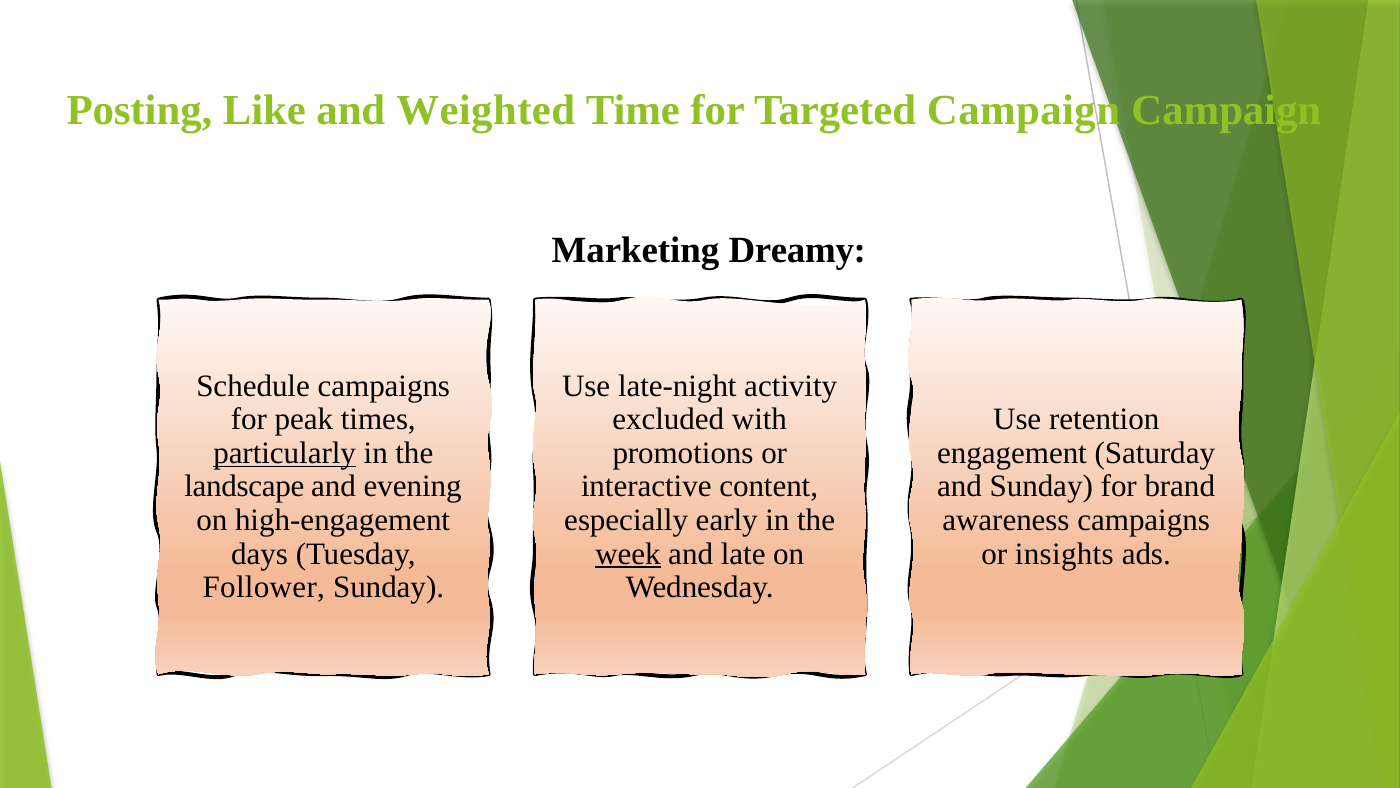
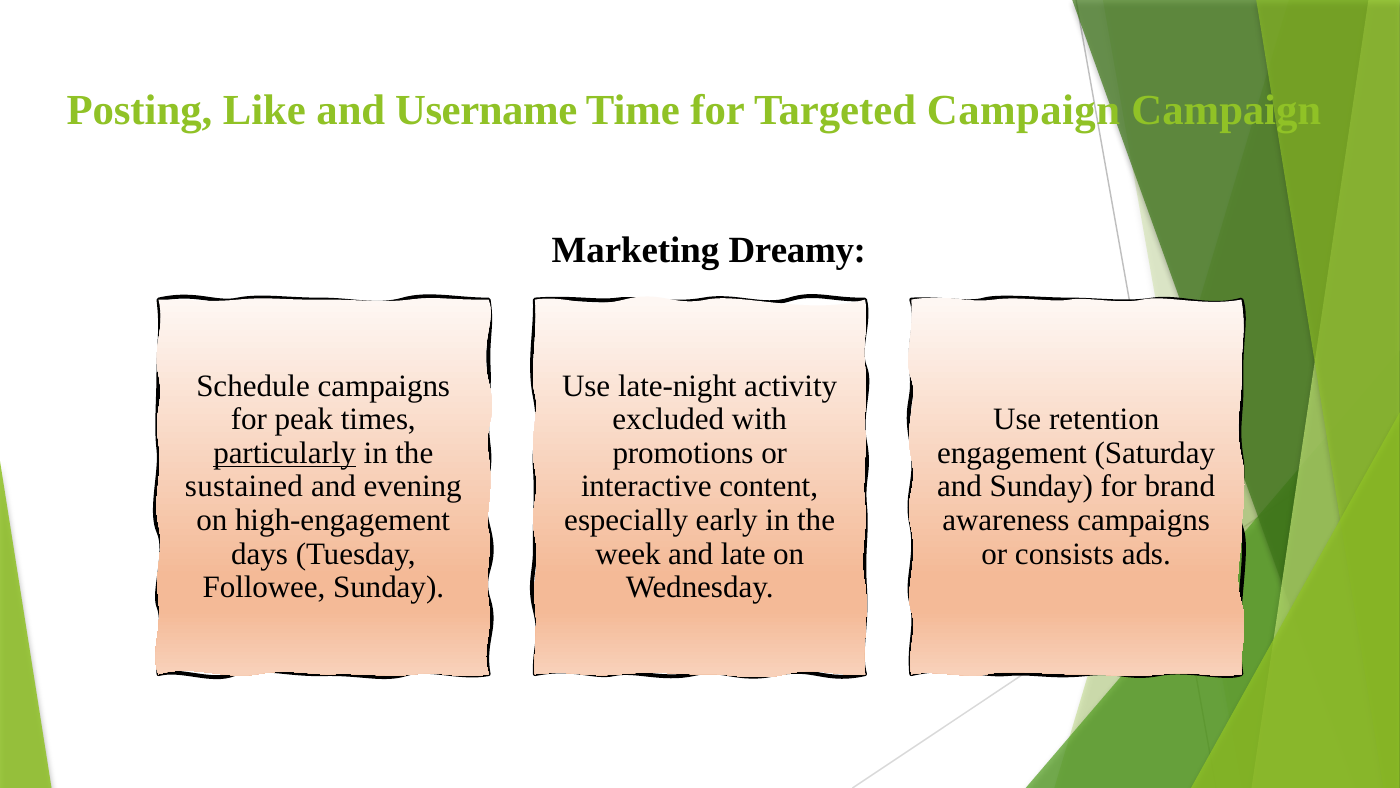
Weighted: Weighted -> Username
landscape: landscape -> sustained
week underline: present -> none
insights: insights -> consists
Follower: Follower -> Followee
